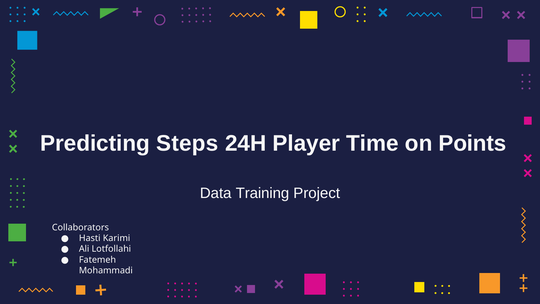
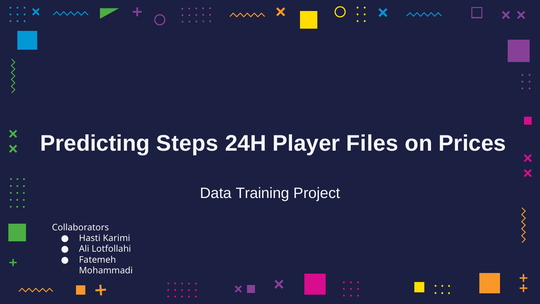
Time: Time -> Files
Points: Points -> Prices
